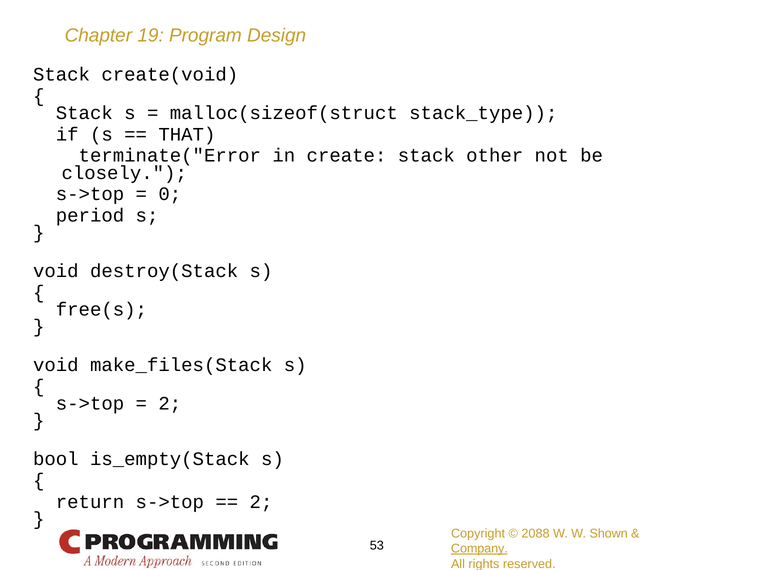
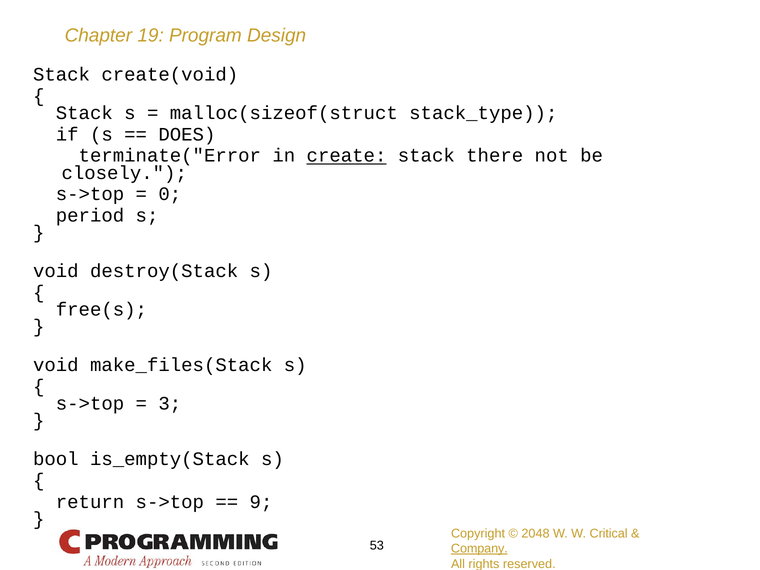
THAT: THAT -> DOES
create underline: none -> present
other: other -> there
2 at (170, 404): 2 -> 3
2 at (261, 502): 2 -> 9
2088: 2088 -> 2048
Shown: Shown -> Critical
